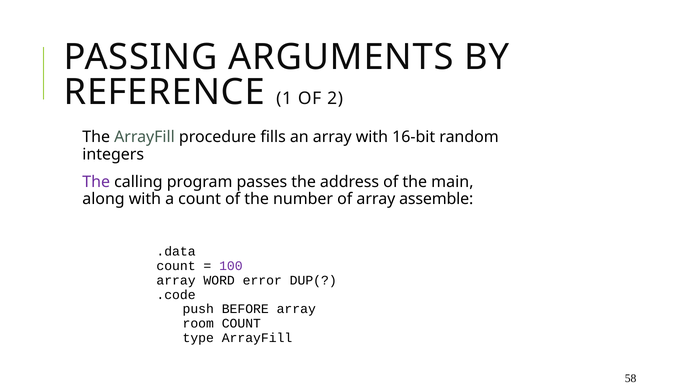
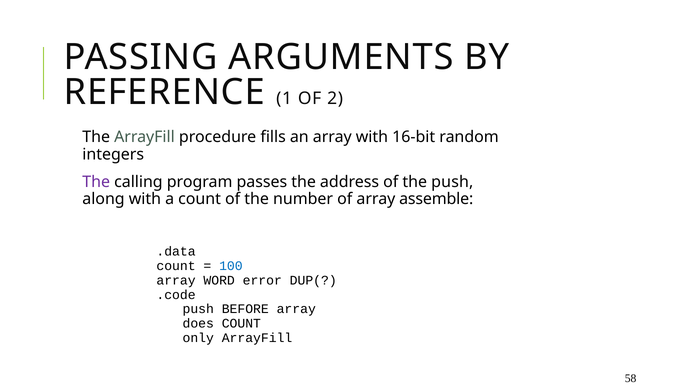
the main: main -> push
100 colour: purple -> blue
room: room -> does
type: type -> only
